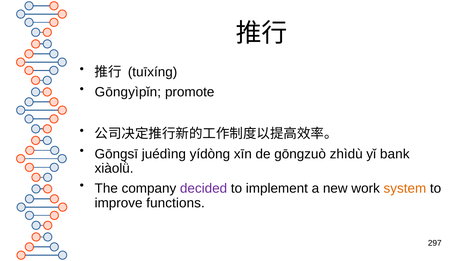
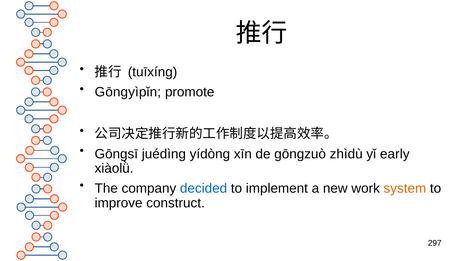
bank: bank -> early
decided colour: purple -> blue
functions: functions -> construct
